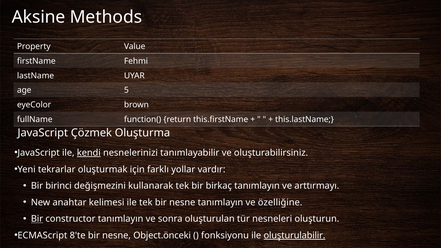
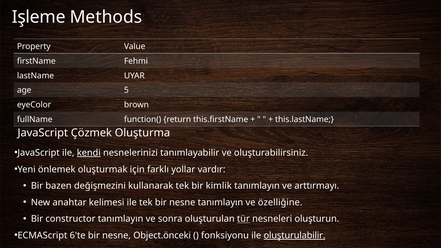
Aksine: Aksine -> Işleme
tekrarlar: tekrarlar -> önlemek
birinci: birinci -> bazen
birkaç: birkaç -> kimlik
Bir at (37, 219) underline: present -> none
tür underline: none -> present
8'te: 8'te -> 6'te
